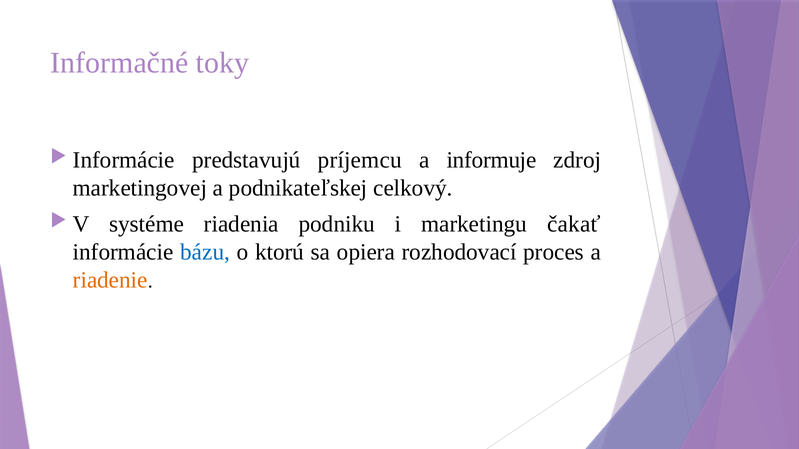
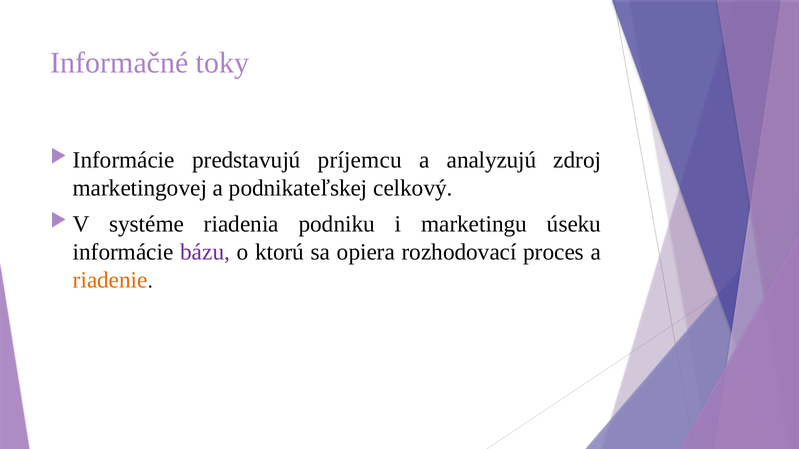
informuje: informuje -> analyzujú
čakať: čakať -> úseku
bázu colour: blue -> purple
